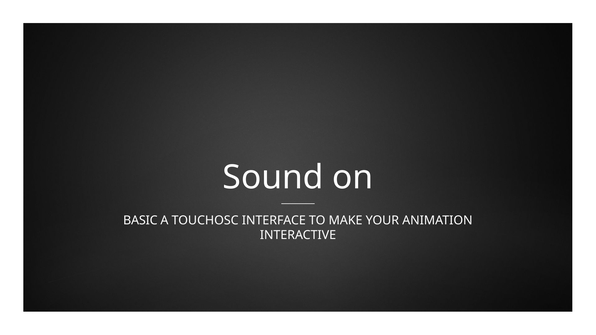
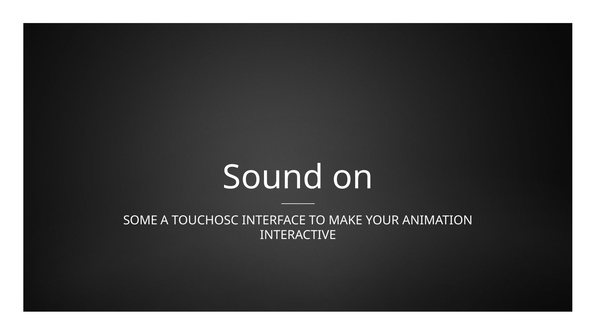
BASIC: BASIC -> SOME
